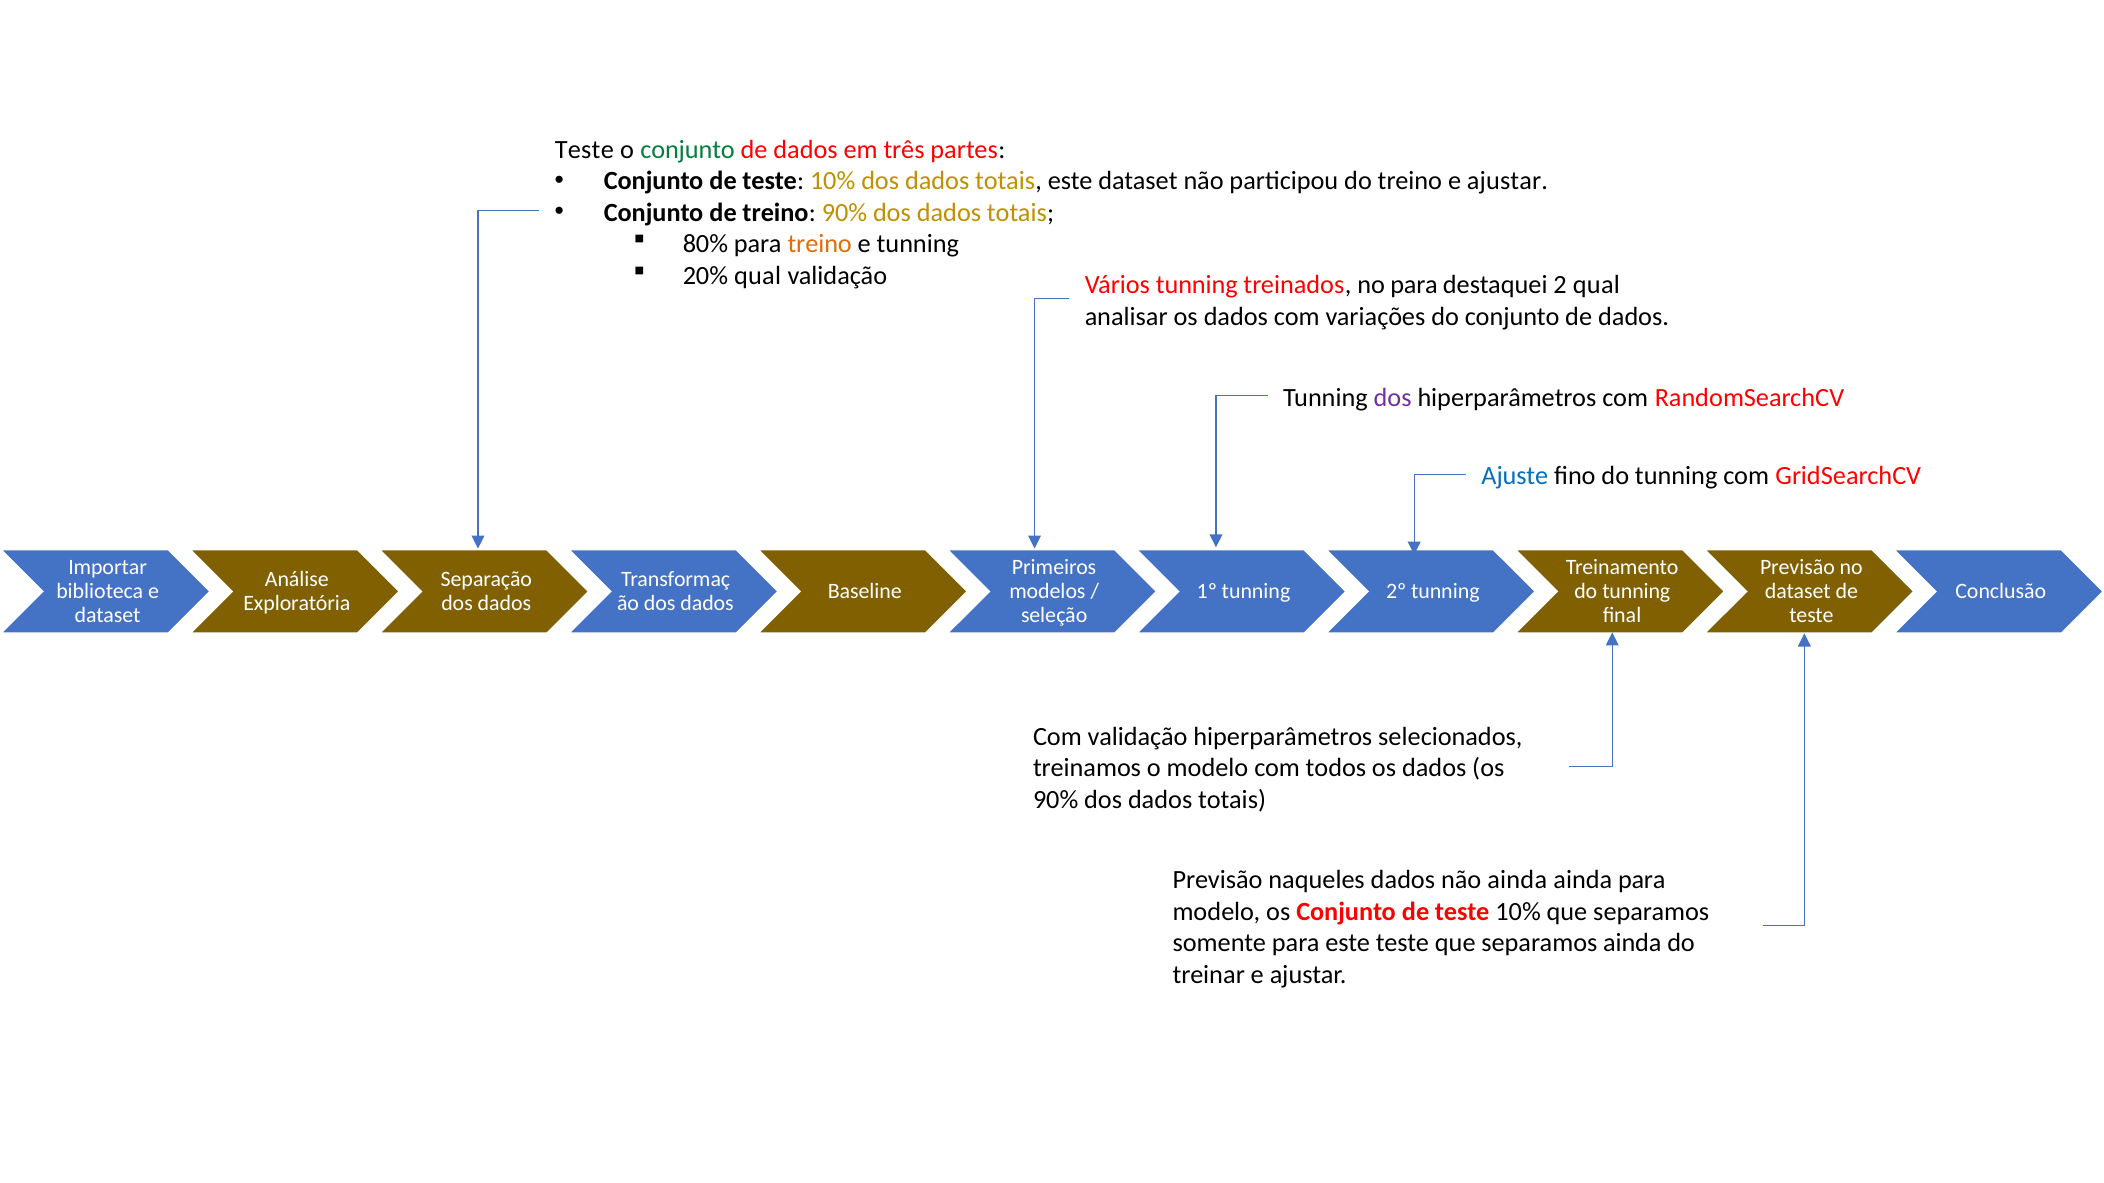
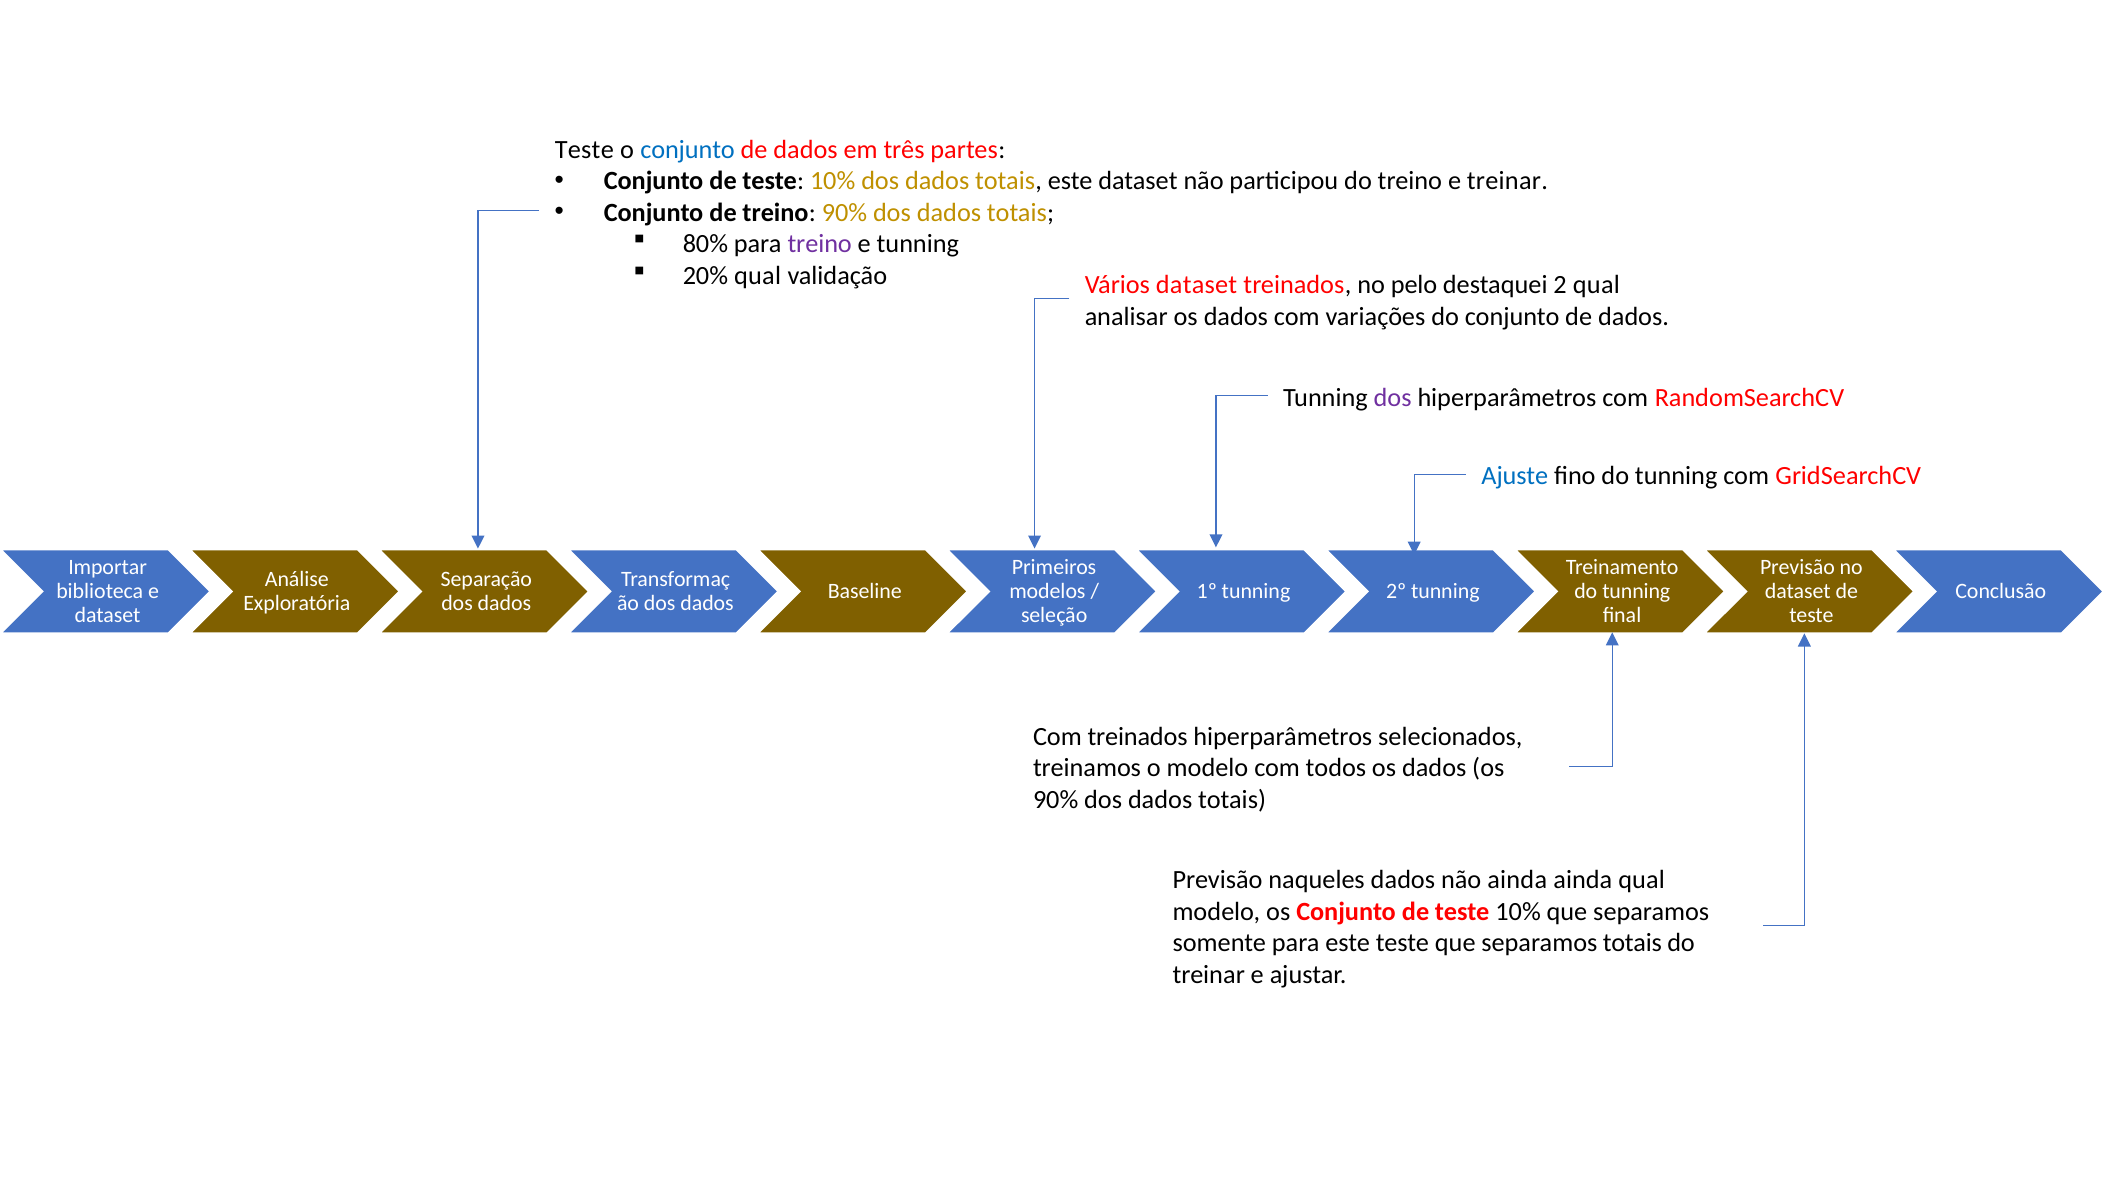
conjunto at (688, 149) colour: green -> blue
treino e ajustar: ajustar -> treinar
treino at (820, 244) colour: orange -> purple
Vários tunning: tunning -> dataset
no para: para -> pelo
Com validação: validação -> treinados
ainda para: para -> qual
separamos ainda: ainda -> totais
